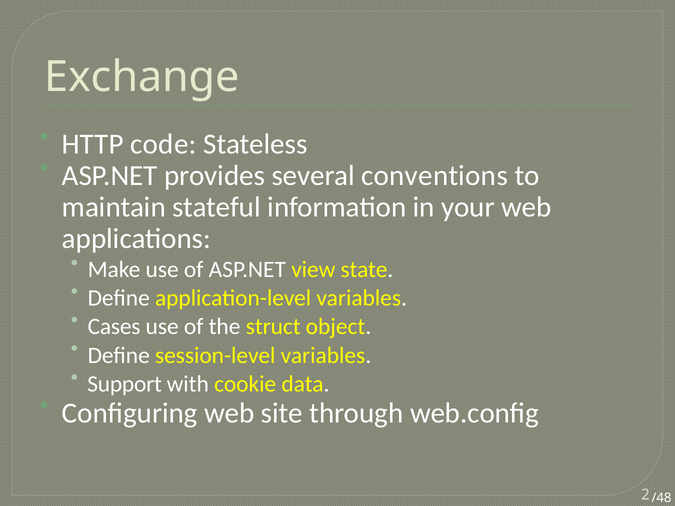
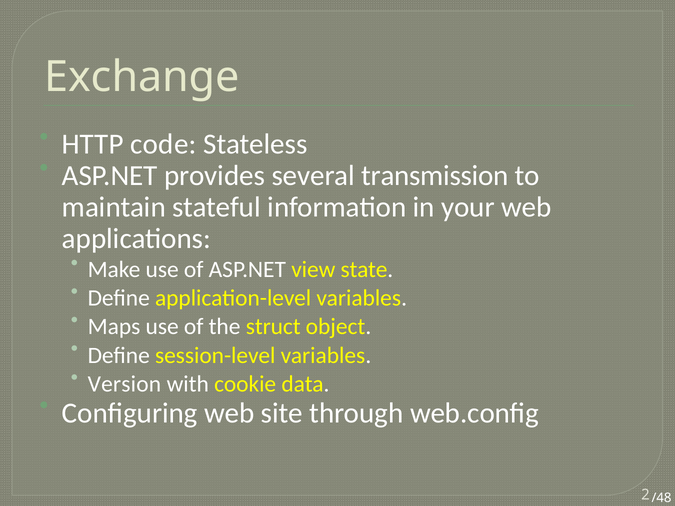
conventions: conventions -> transmission
Cases: Cases -> Maps
Support: Support -> Version
